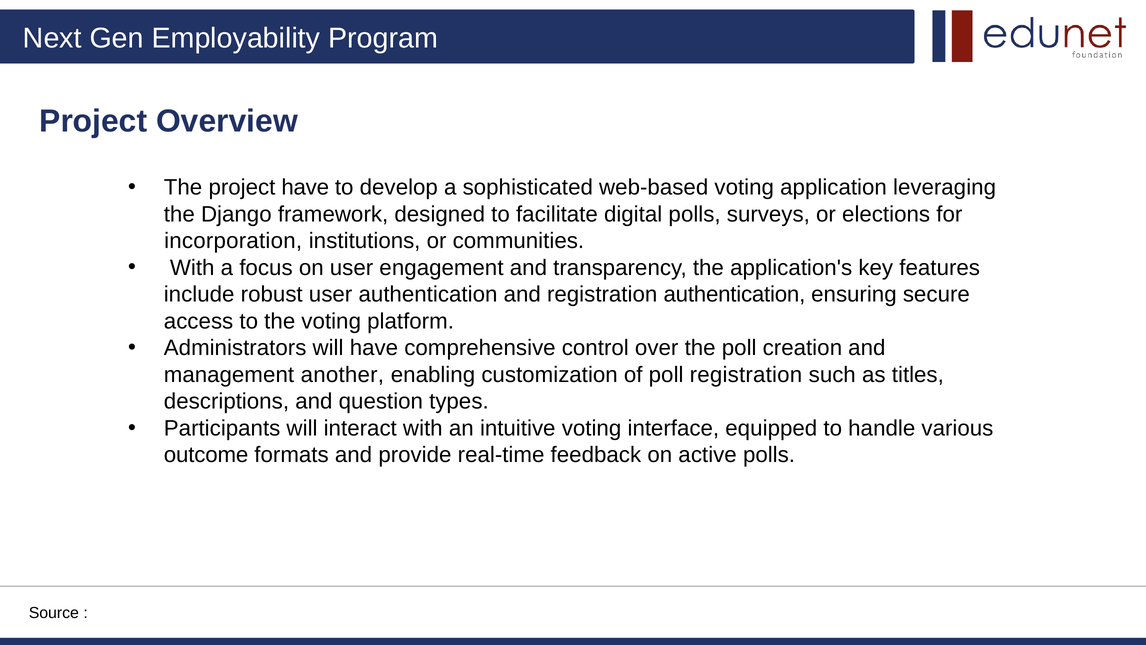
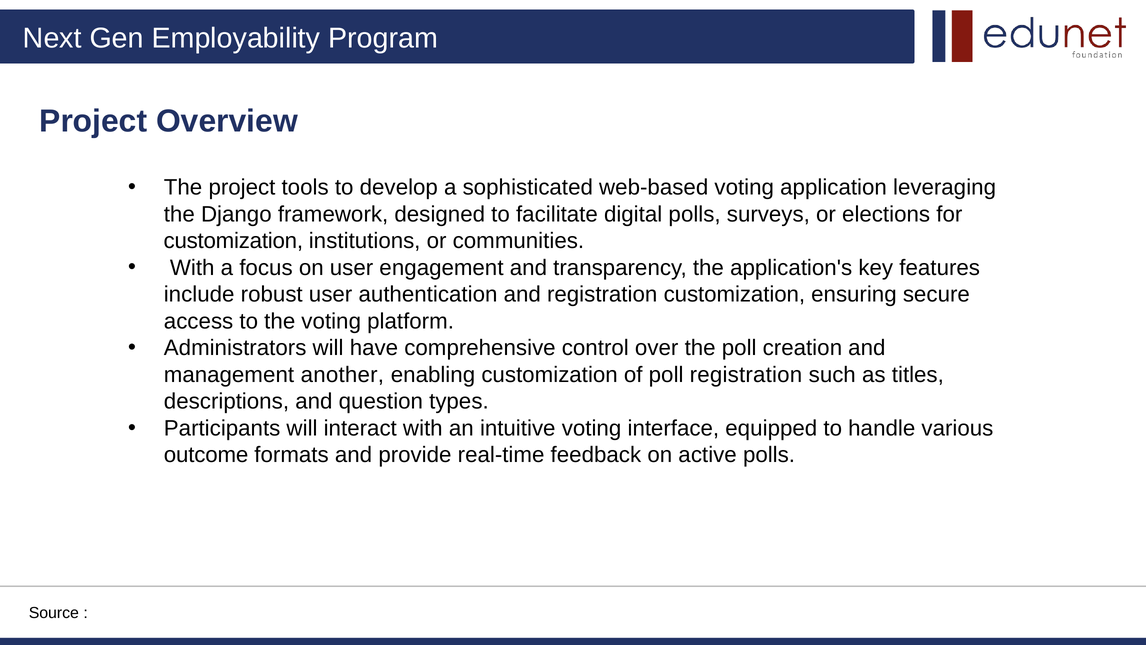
project have: have -> tools
incorporation at (233, 241): incorporation -> customization
registration authentication: authentication -> customization
